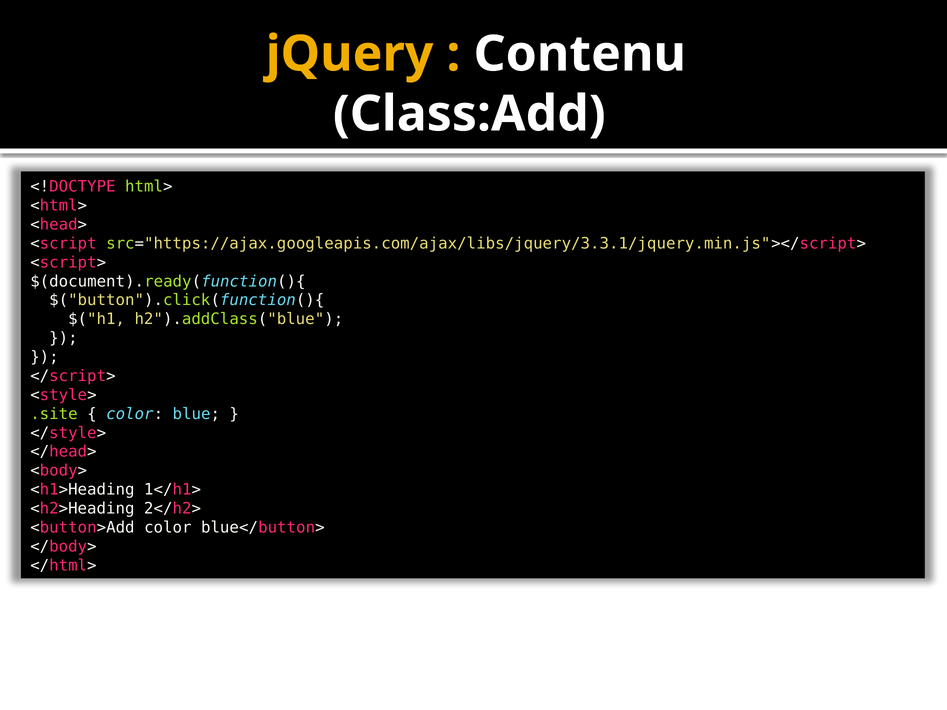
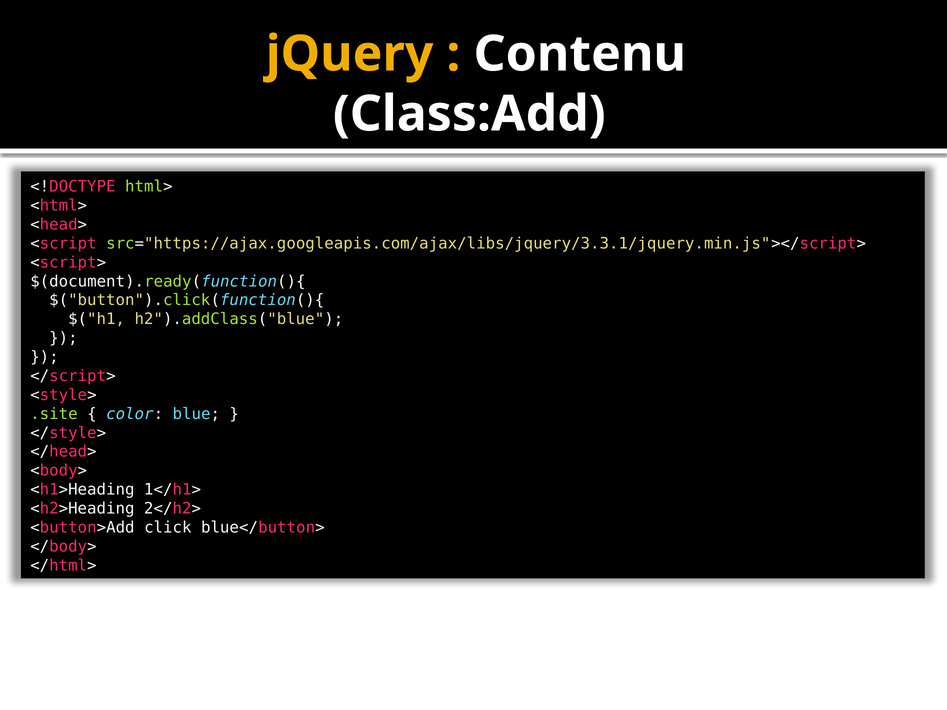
<button>Add color: color -> click
